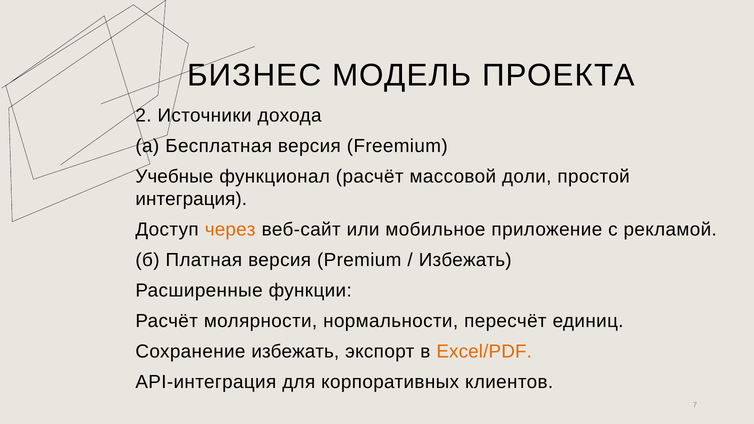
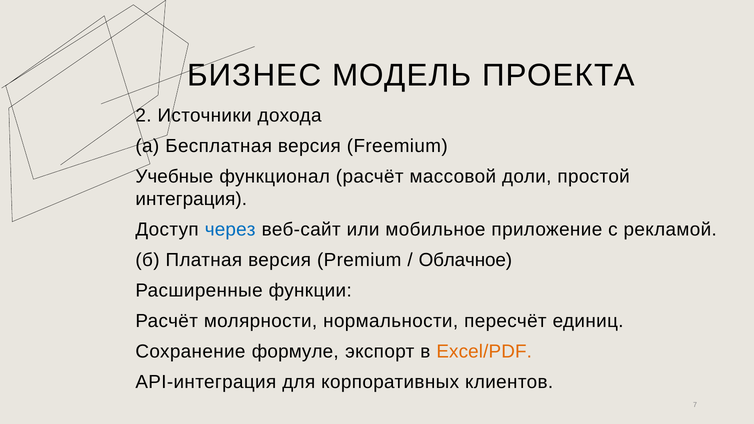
через colour: orange -> blue
Избежать at (465, 260): Избежать -> Облачное
Сохранение избежать: избежать -> формуле
